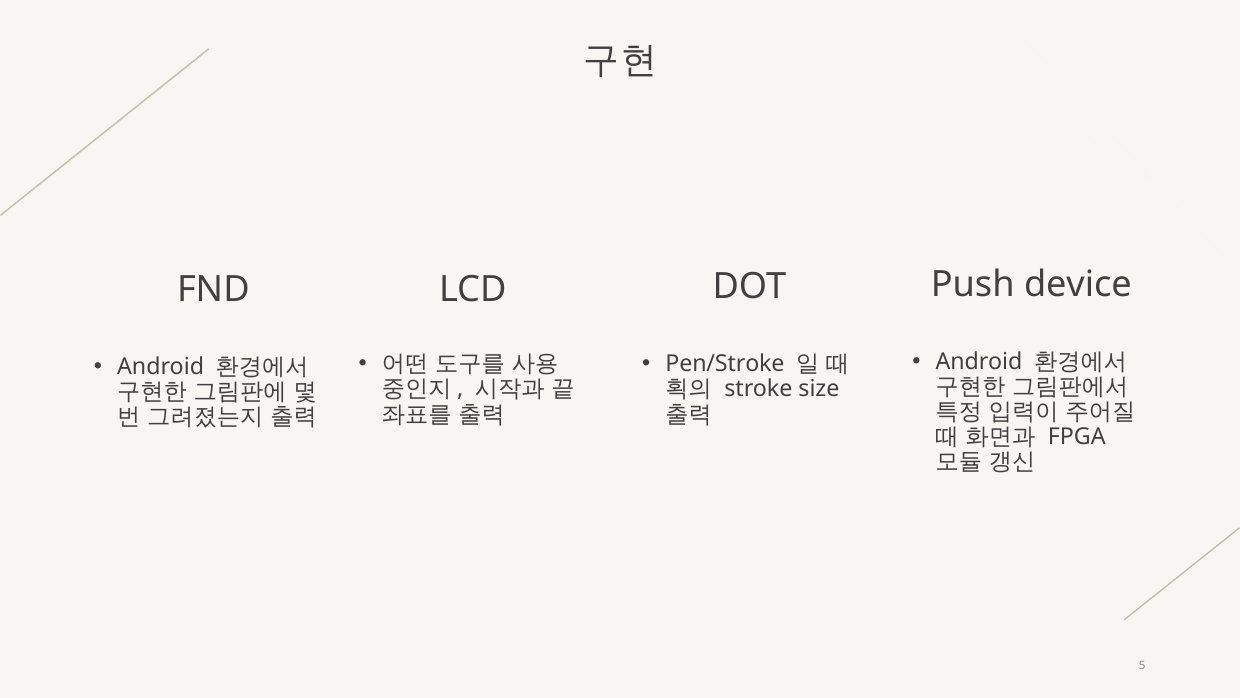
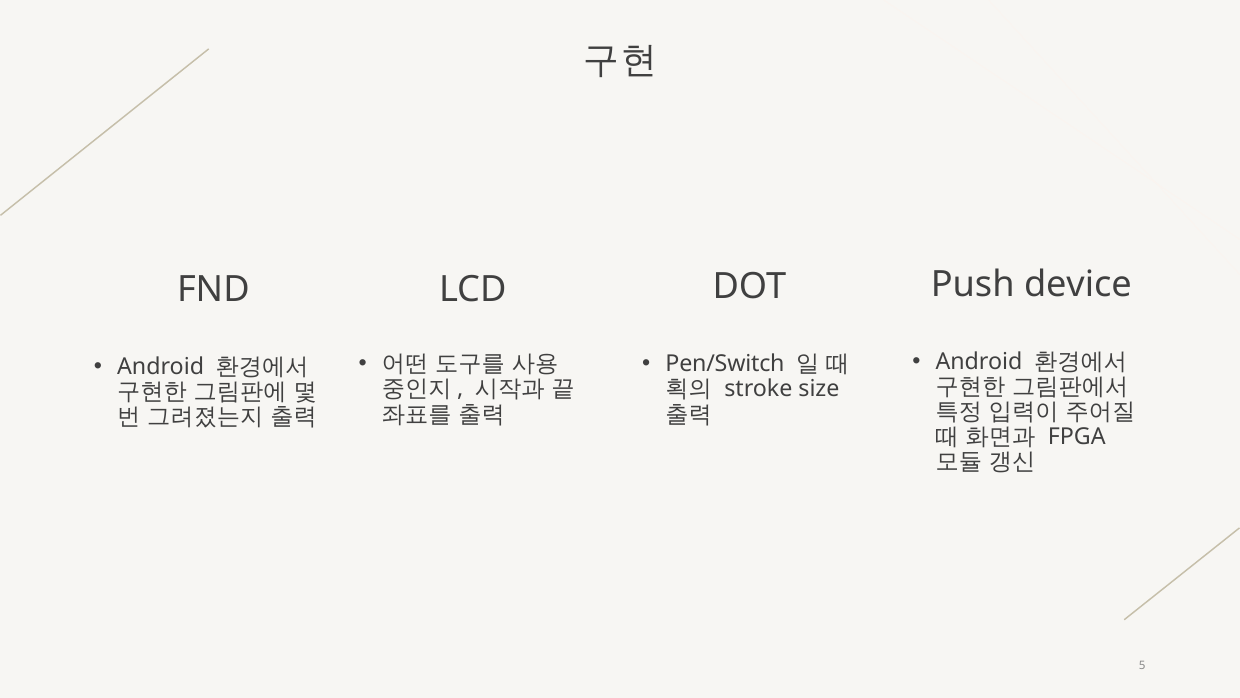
Pen/Stroke: Pen/Stroke -> Pen/Switch
